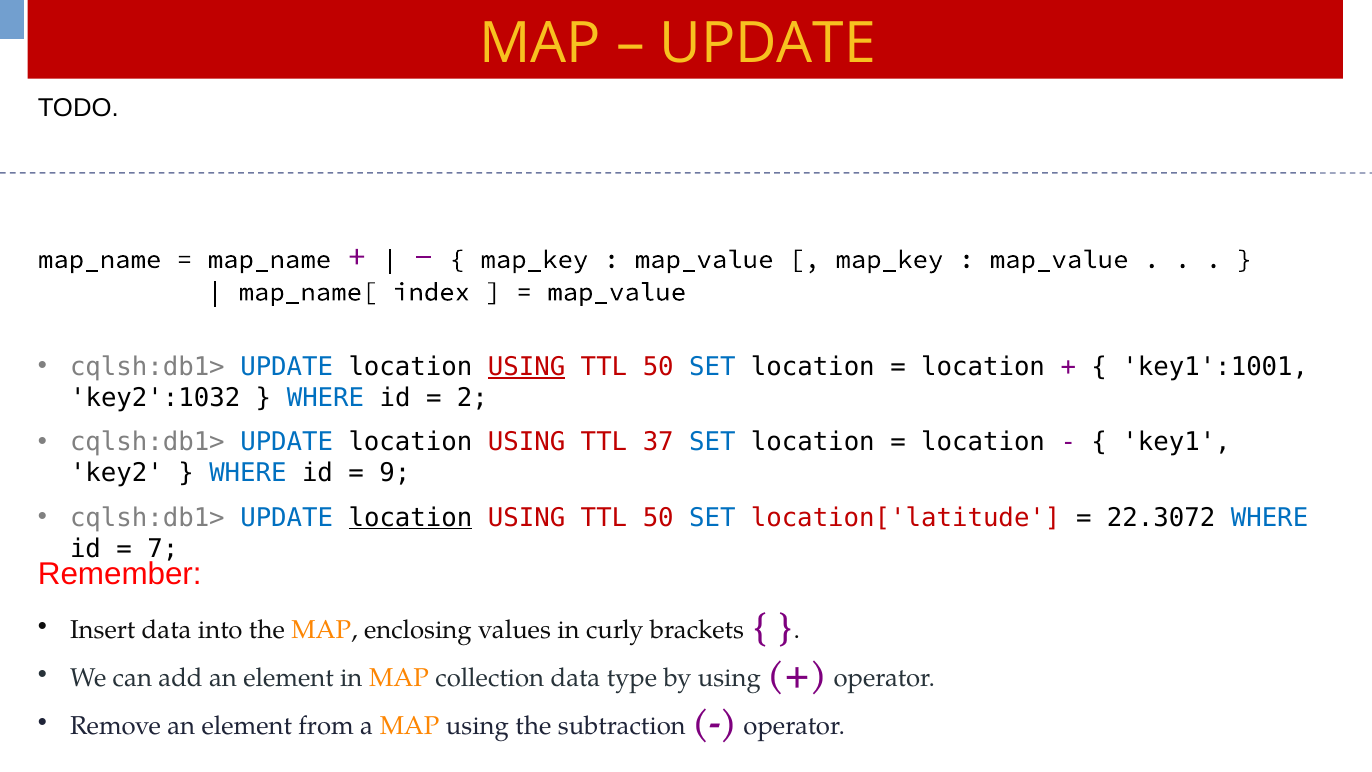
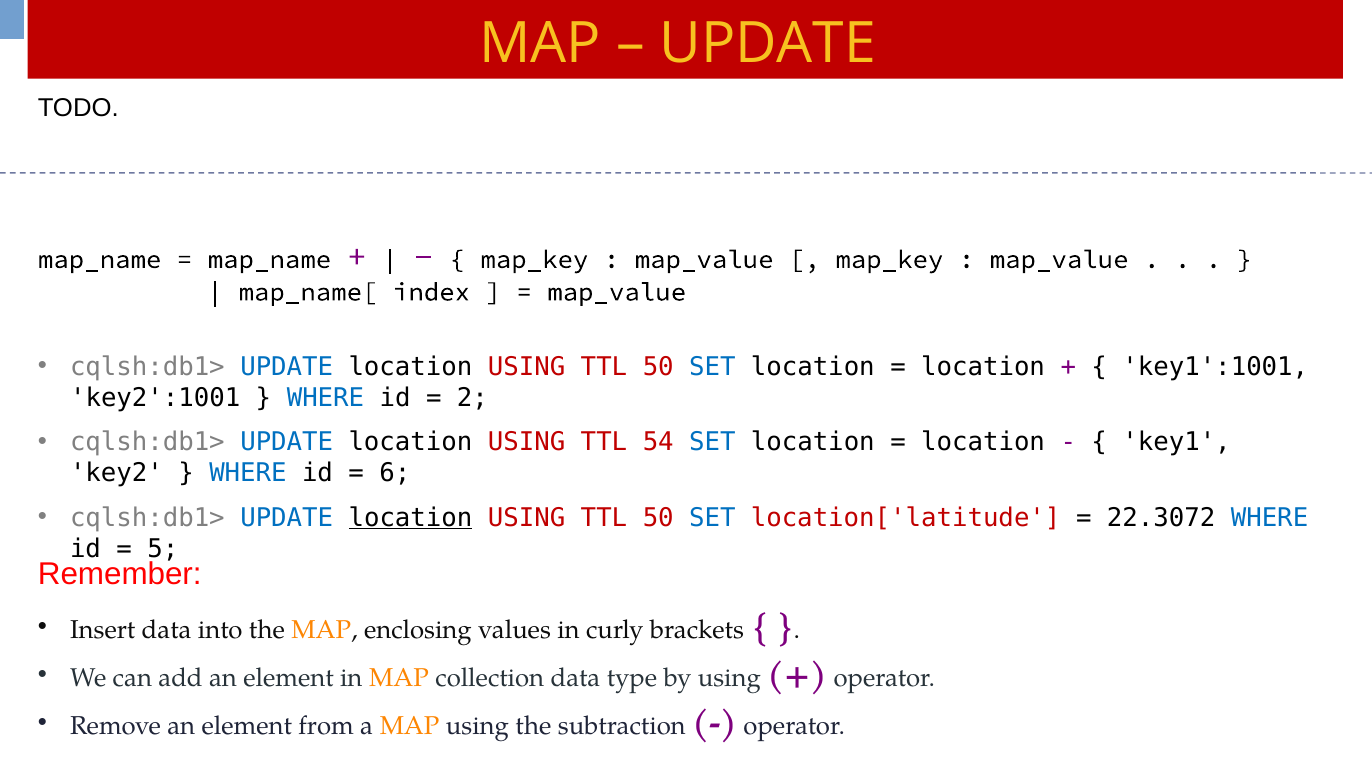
USING at (527, 367) underline: present -> none
key2':1032: key2':1032 -> key2':1001
37: 37 -> 54
9: 9 -> 6
7: 7 -> 5
